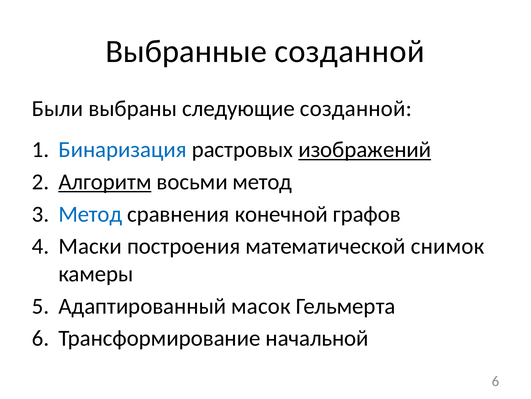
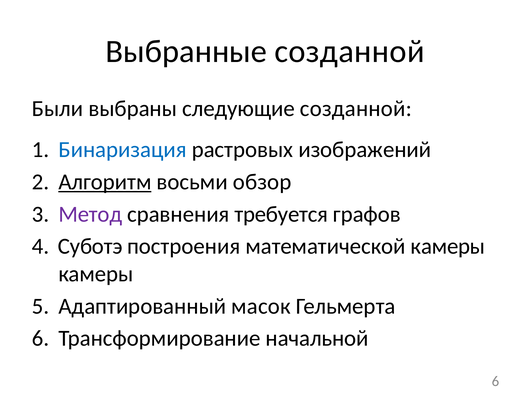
изображений underline: present -> none
восьми метод: метод -> обзор
Метод at (90, 214) colour: blue -> purple
конечной: конечной -> требуется
Маски: Маски -> Суботэ
математической снимок: снимок -> камеры
